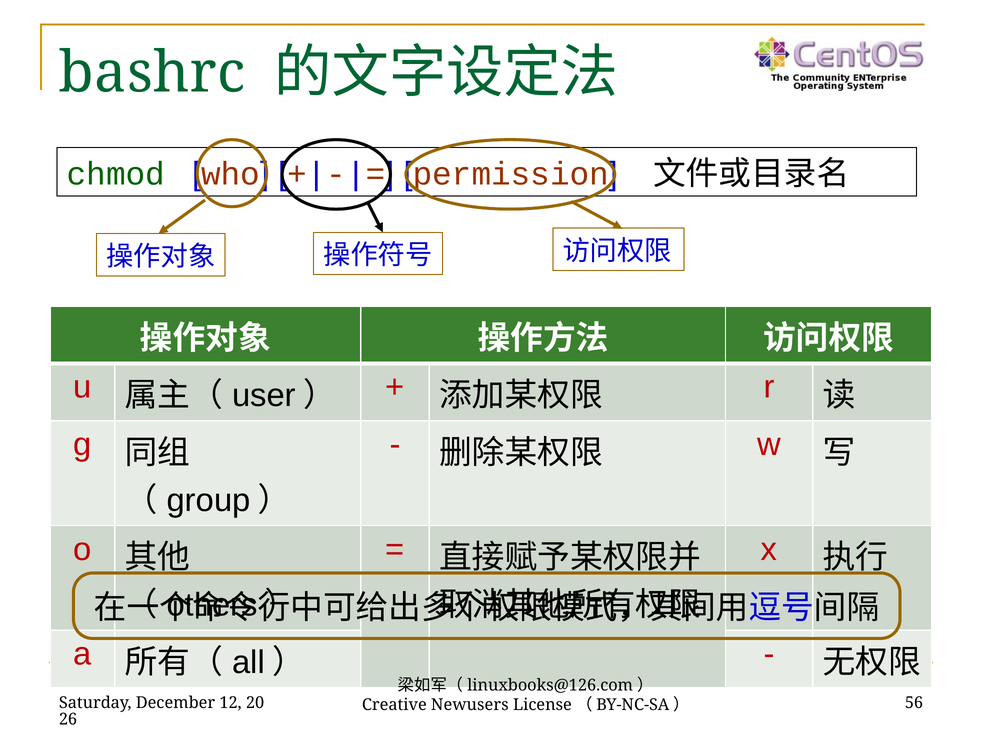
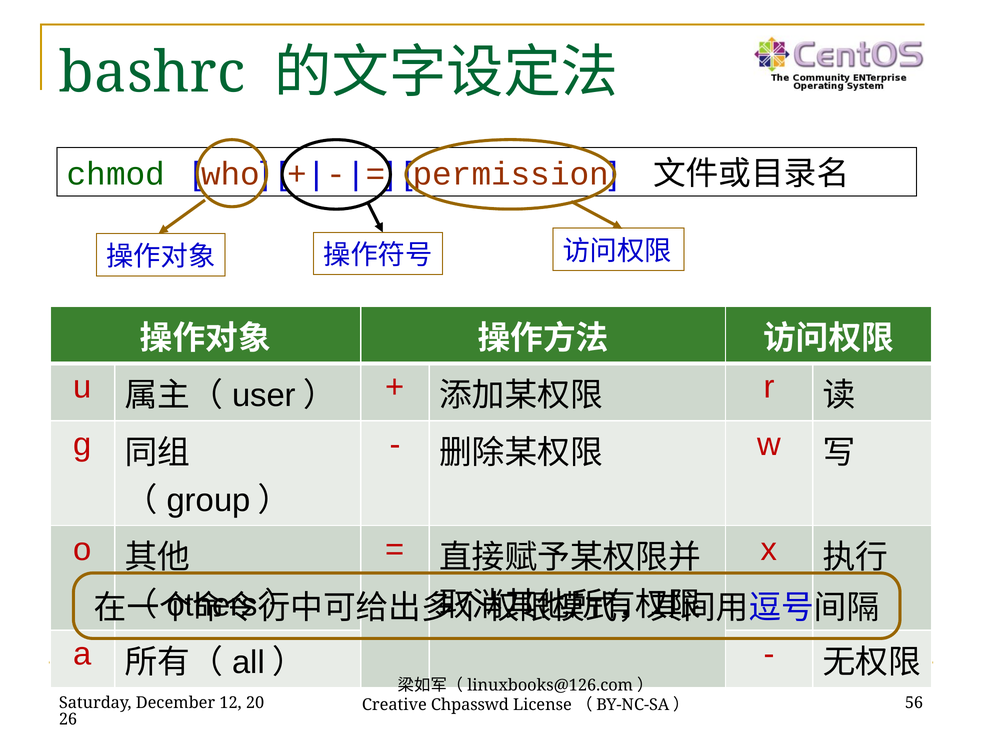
Newusers: Newusers -> Chpasswd
